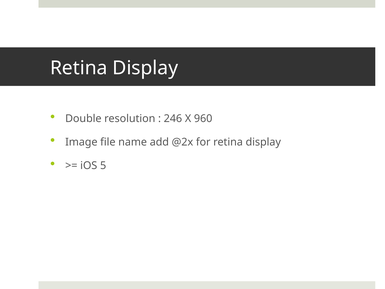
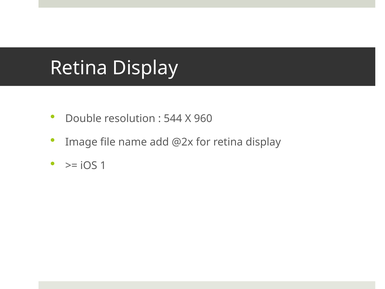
246: 246 -> 544
5: 5 -> 1
